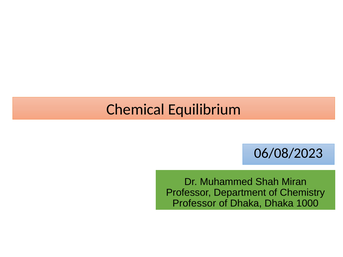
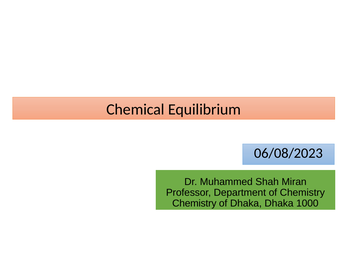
Professor at (194, 204): Professor -> Chemistry
